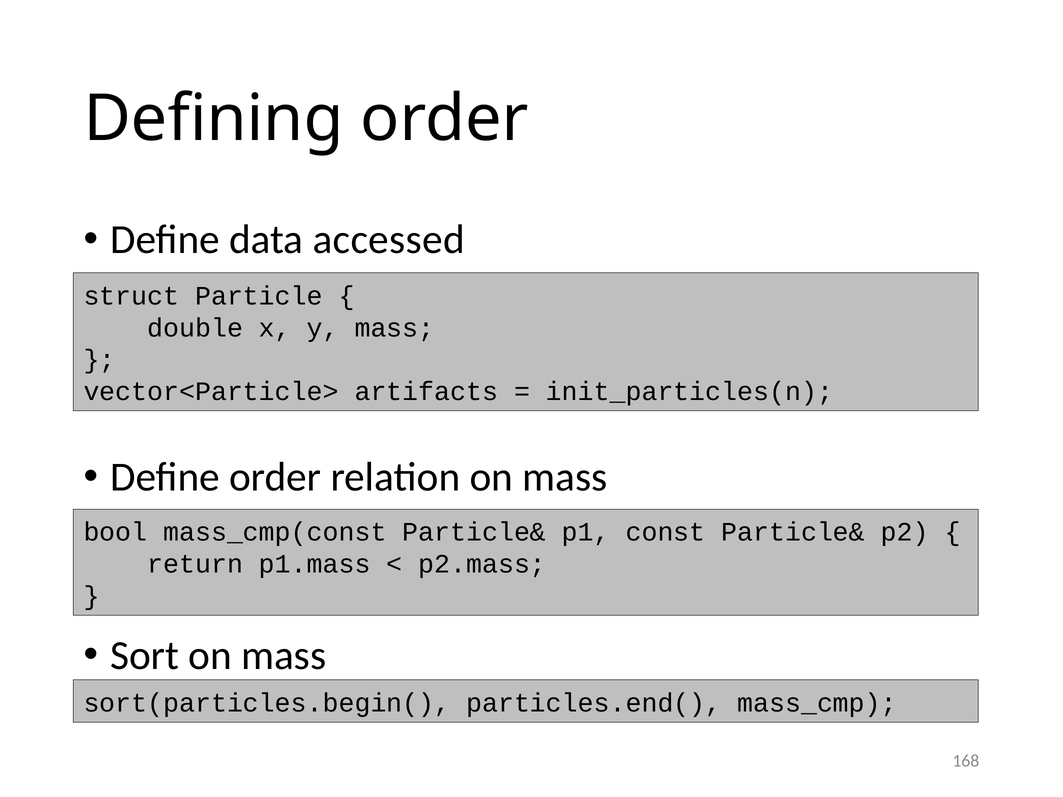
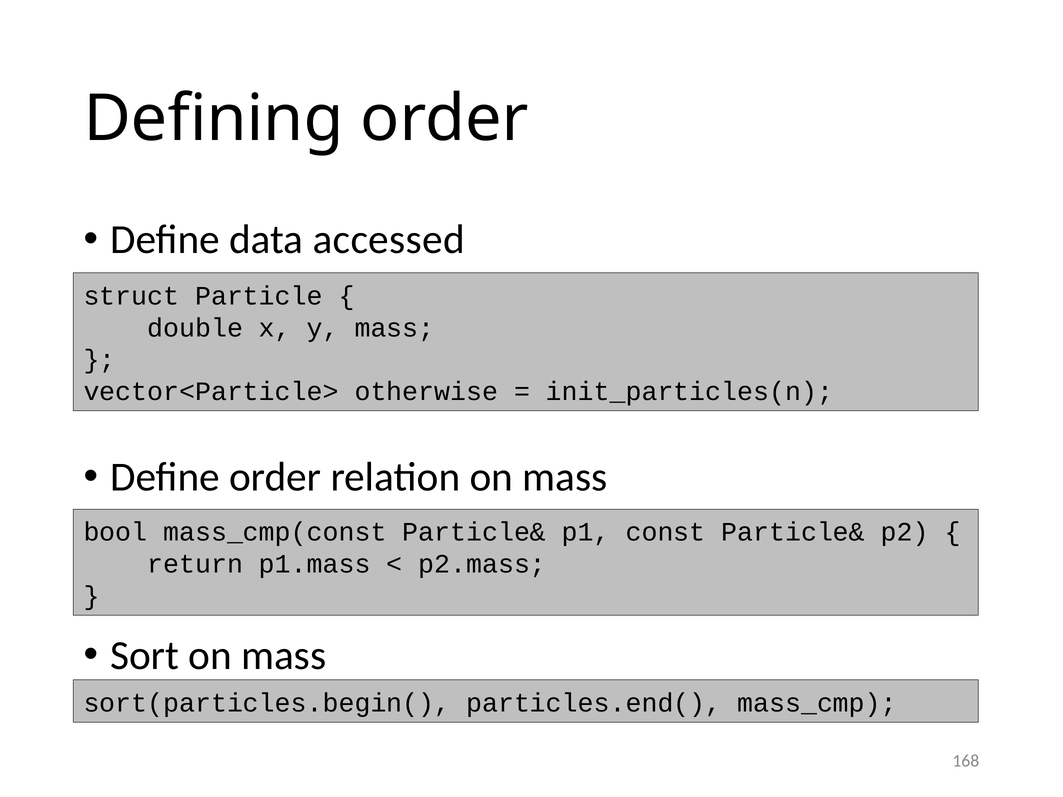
artifacts: artifacts -> otherwise
